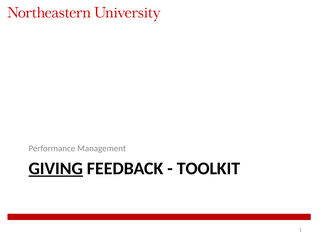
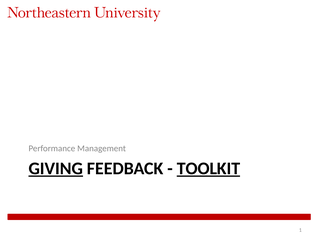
TOOLKIT underline: none -> present
